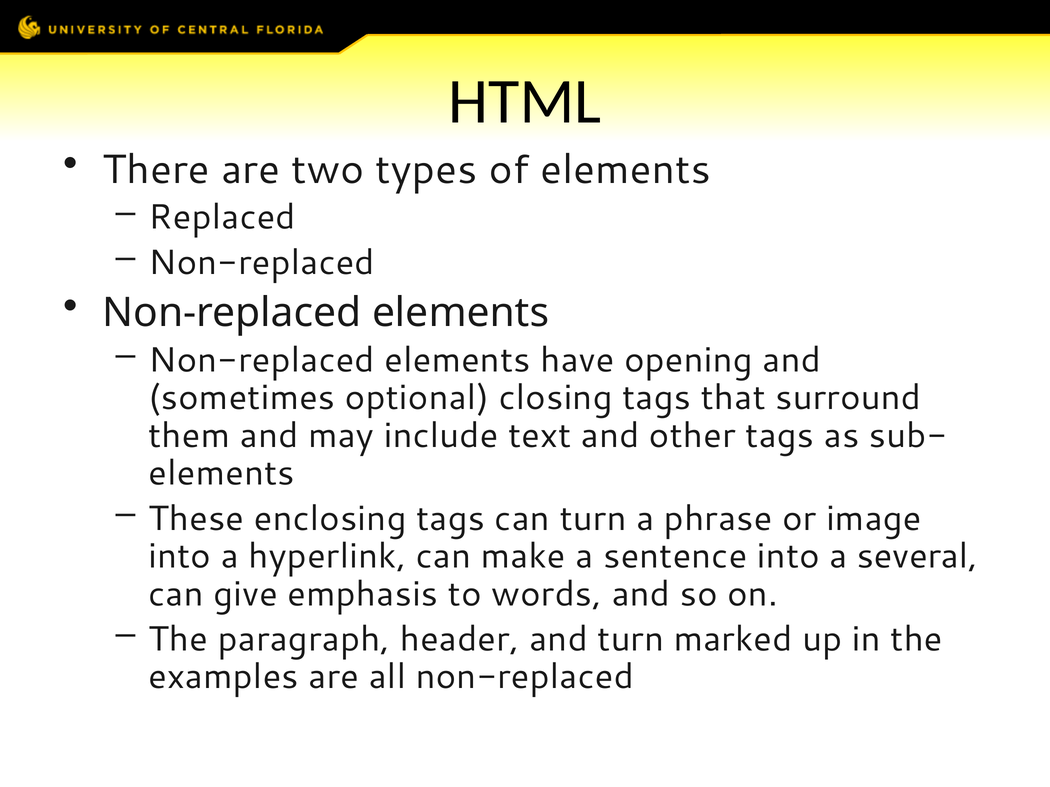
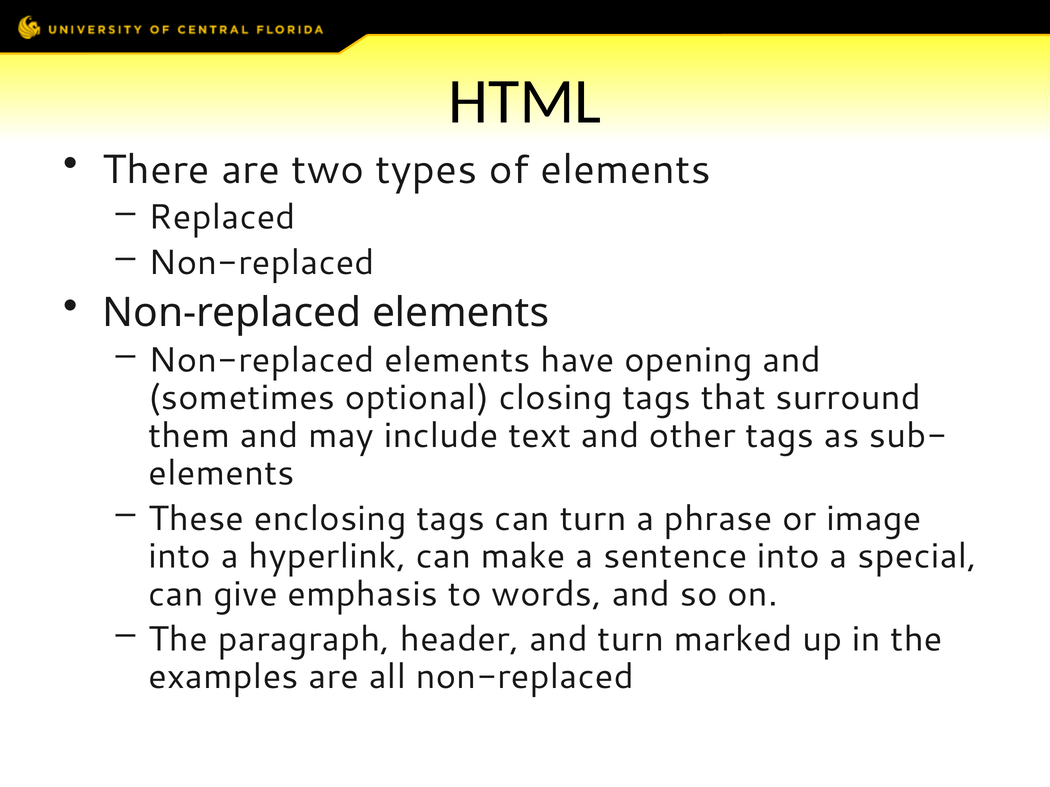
several: several -> special
